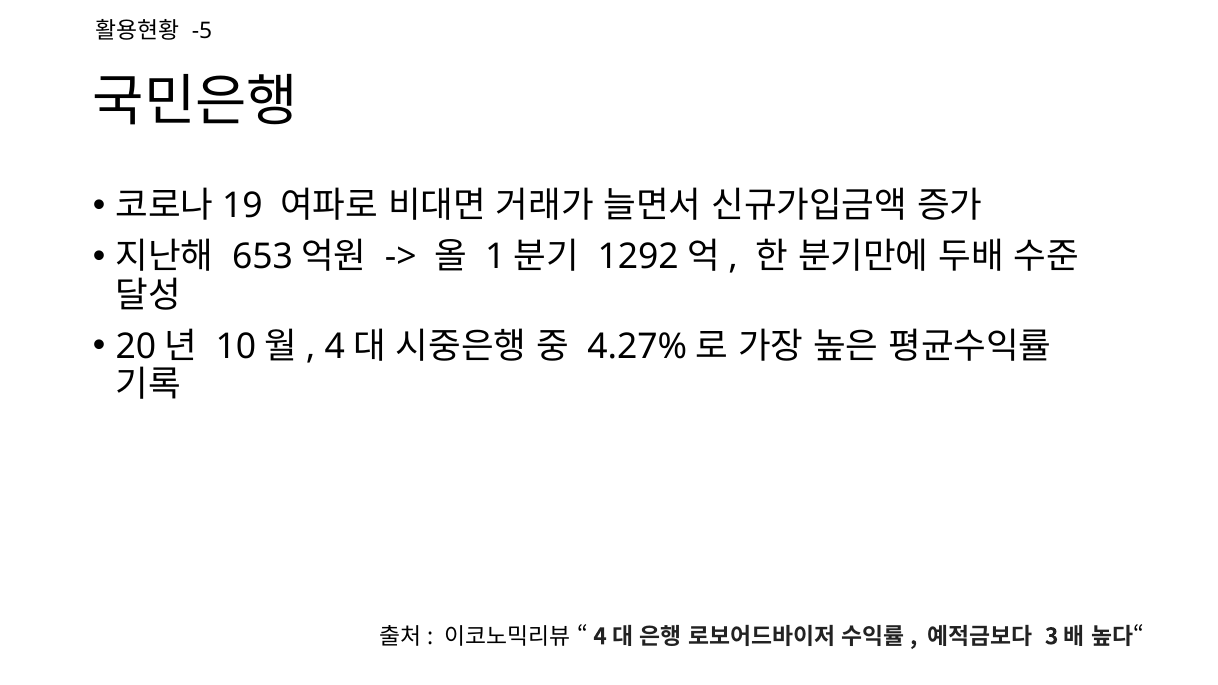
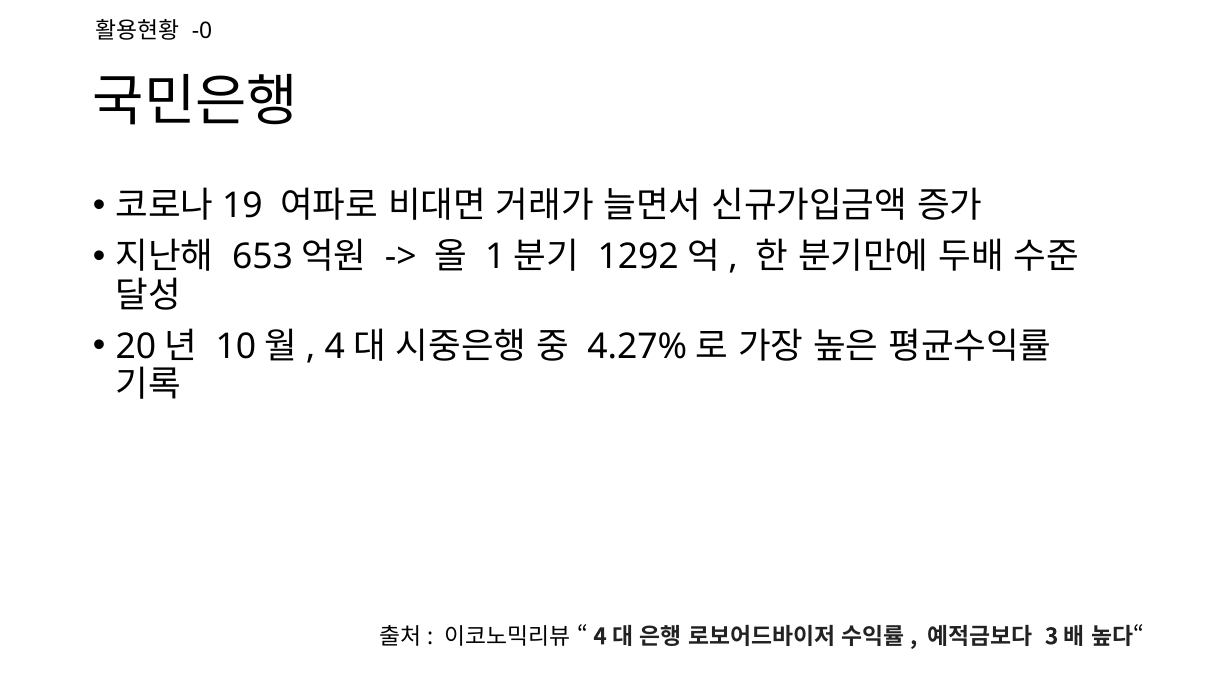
-5: -5 -> -0
